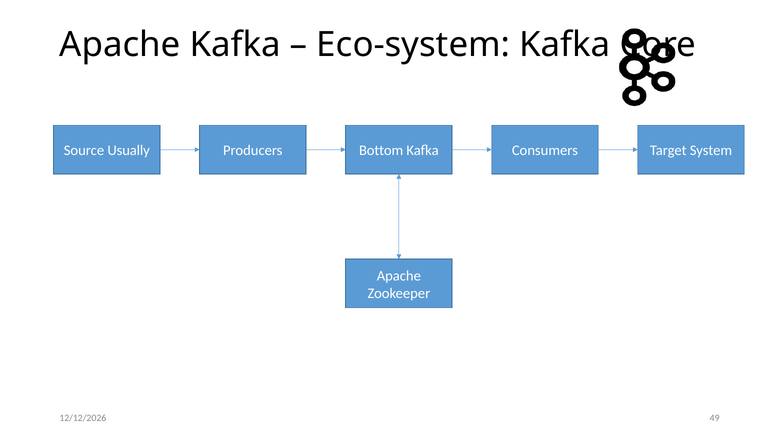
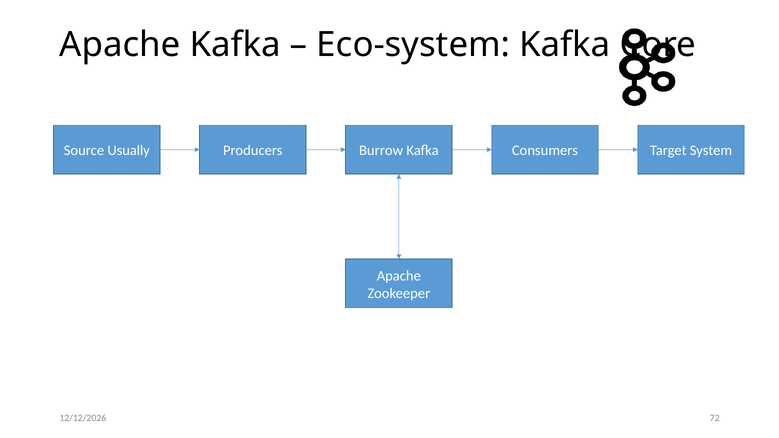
Bottom: Bottom -> Burrow
49: 49 -> 72
